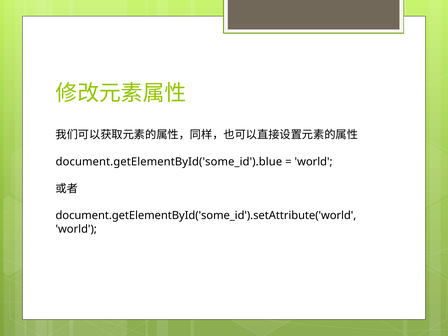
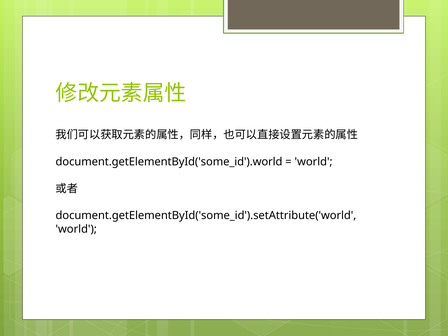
document.getElementById('some_id').blue: document.getElementById('some_id').blue -> document.getElementById('some_id').world
